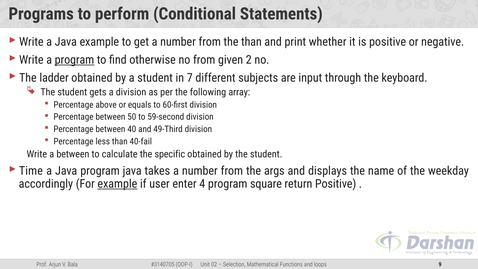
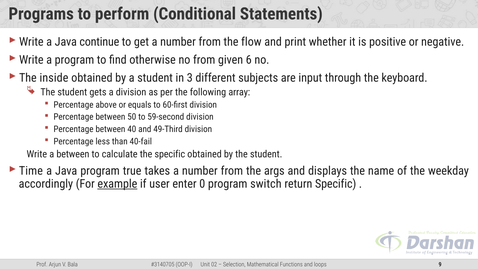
Java example: example -> continue
the than: than -> flow
program at (74, 60) underline: present -> none
2: 2 -> 6
ladder: ladder -> inside
7: 7 -> 3
program java: java -> true
4: 4 -> 0
square: square -> switch
return Positive: Positive -> Specific
